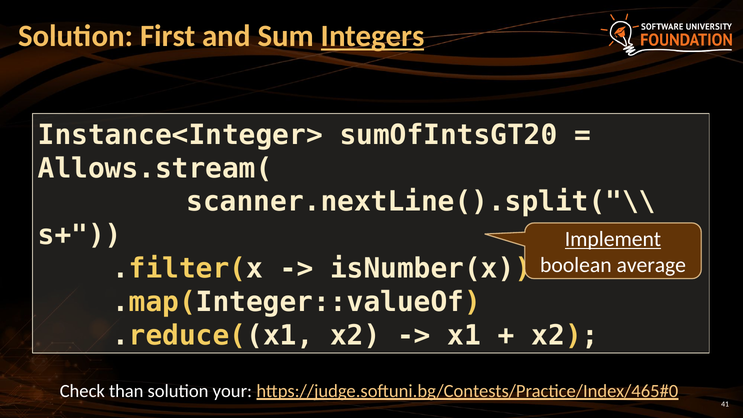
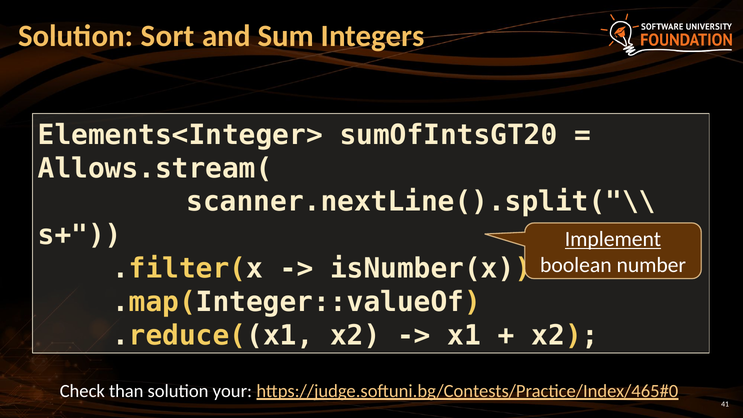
First: First -> Sort
Integers underline: present -> none
Instance<Integer>: Instance<Integer> -> Elements<Integer>
average: average -> number
